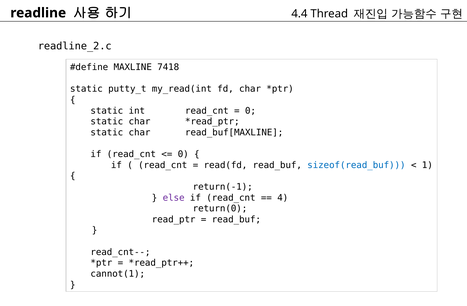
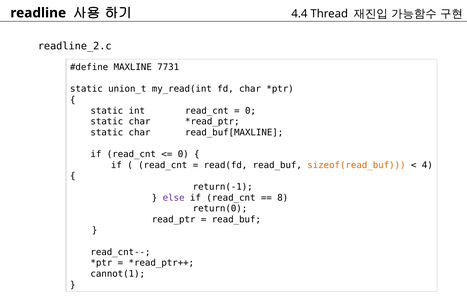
7418: 7418 -> 7731
putty_t: putty_t -> union_t
sizeof(read_buf colour: blue -> orange
1: 1 -> 4
4: 4 -> 8
